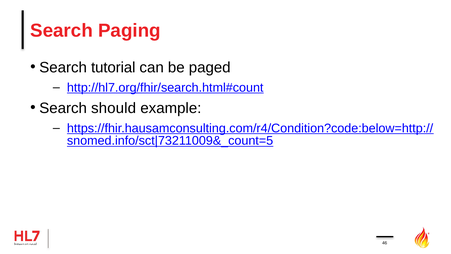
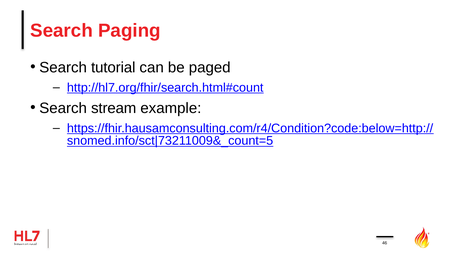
should: should -> stream
